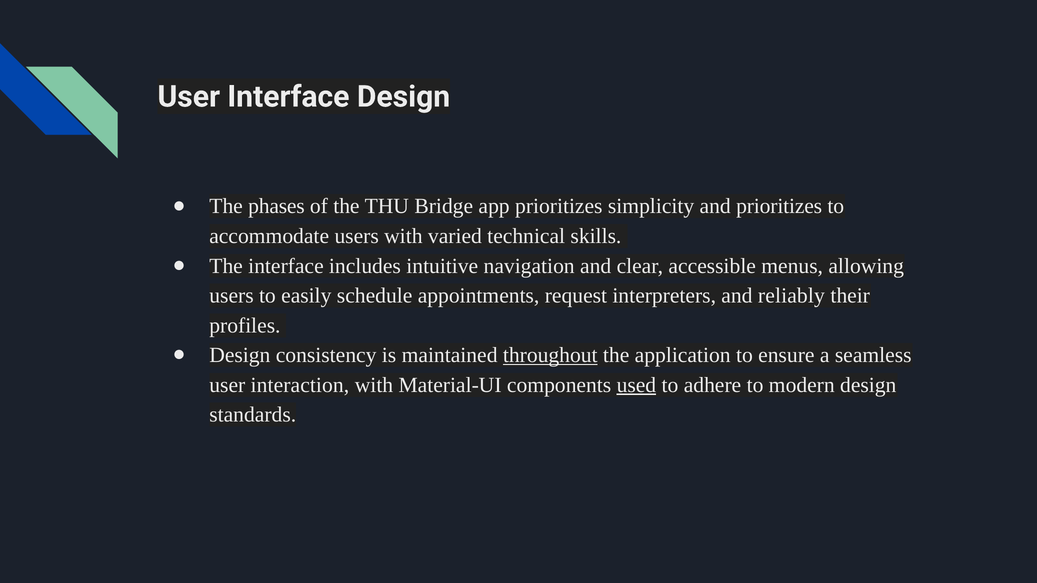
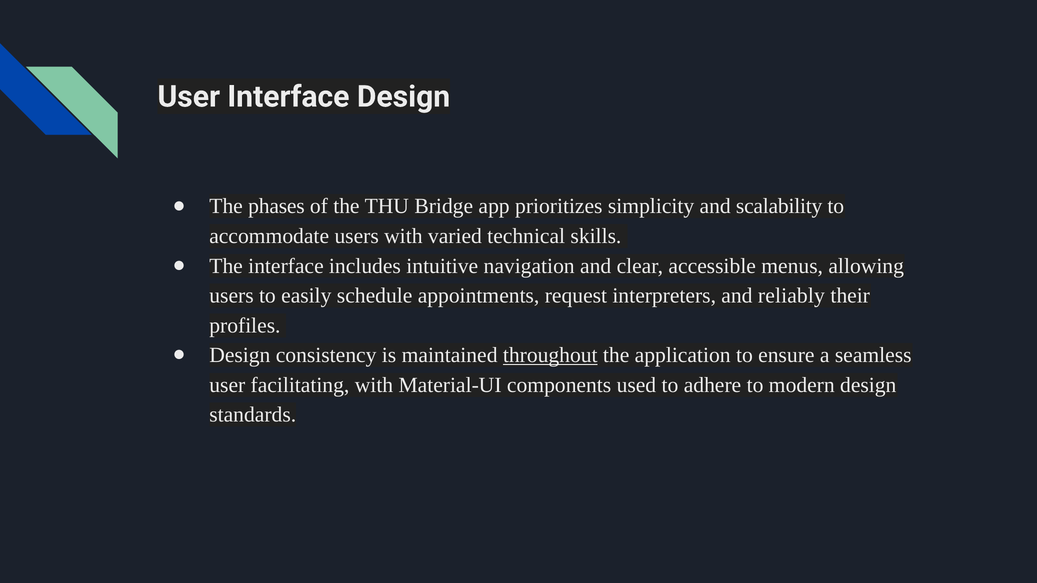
and prioritizes: prioritizes -> scalability
interaction: interaction -> facilitating
used underline: present -> none
